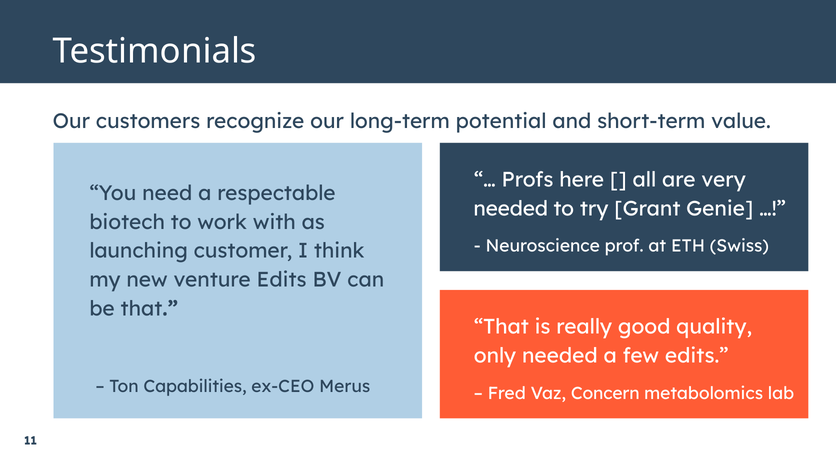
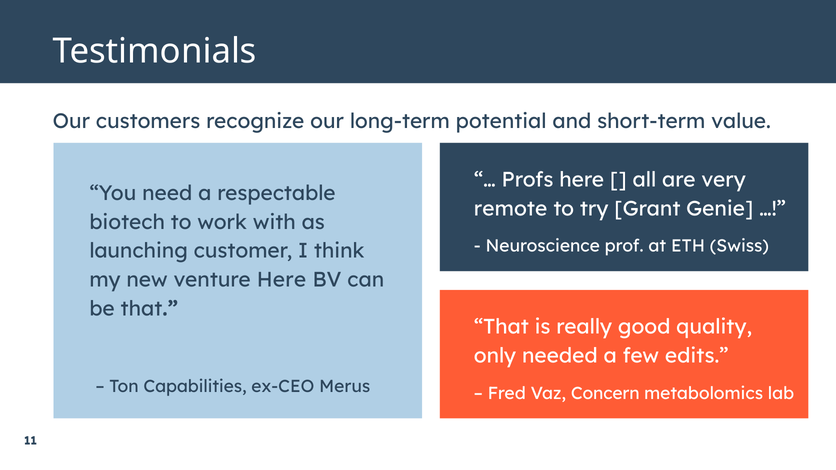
needed at (511, 209): needed -> remote
venture Edits: Edits -> Here
